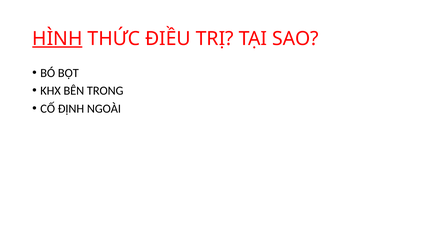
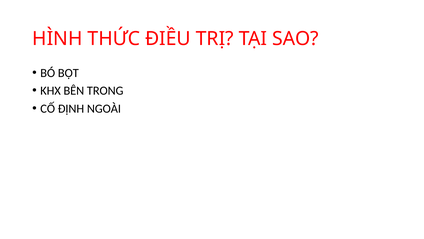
HÌNH underline: present -> none
